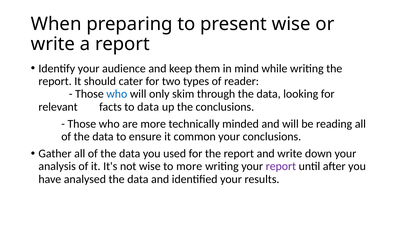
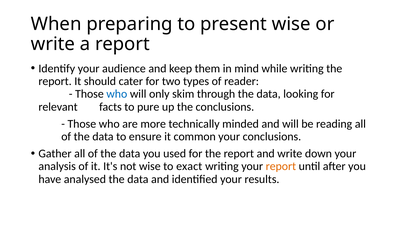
to data: data -> pure
to more: more -> exact
report at (281, 166) colour: purple -> orange
